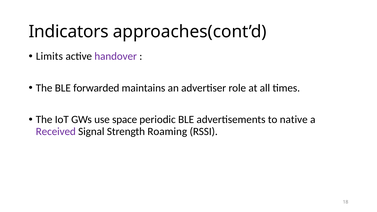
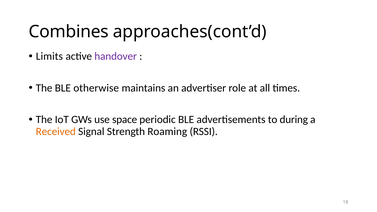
Indicators: Indicators -> Combines
forwarded: forwarded -> otherwise
native: native -> during
Received colour: purple -> orange
